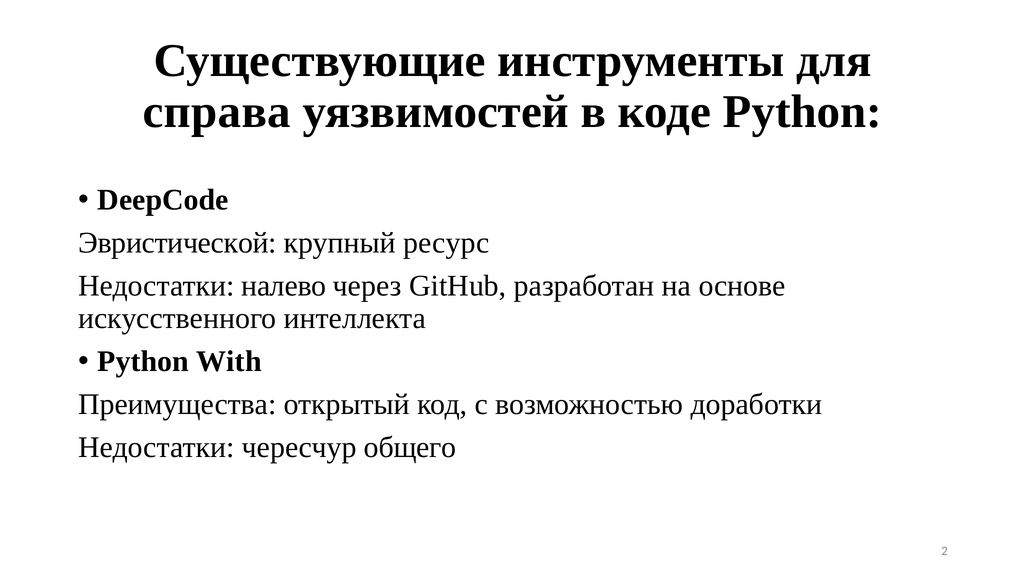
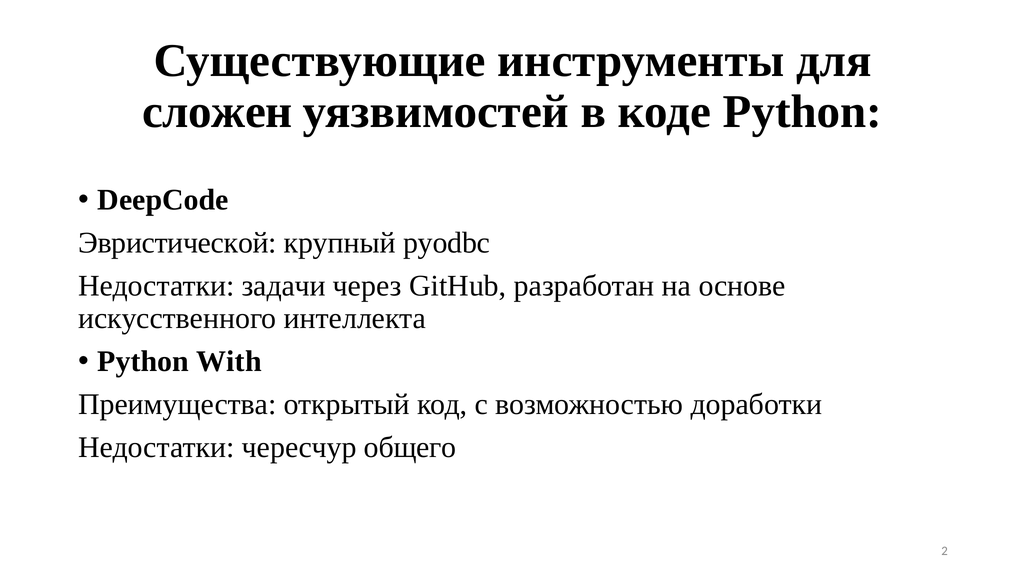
справа: справа -> сложен
ресурс: ресурс -> pyodbc
налево: налево -> задачи
